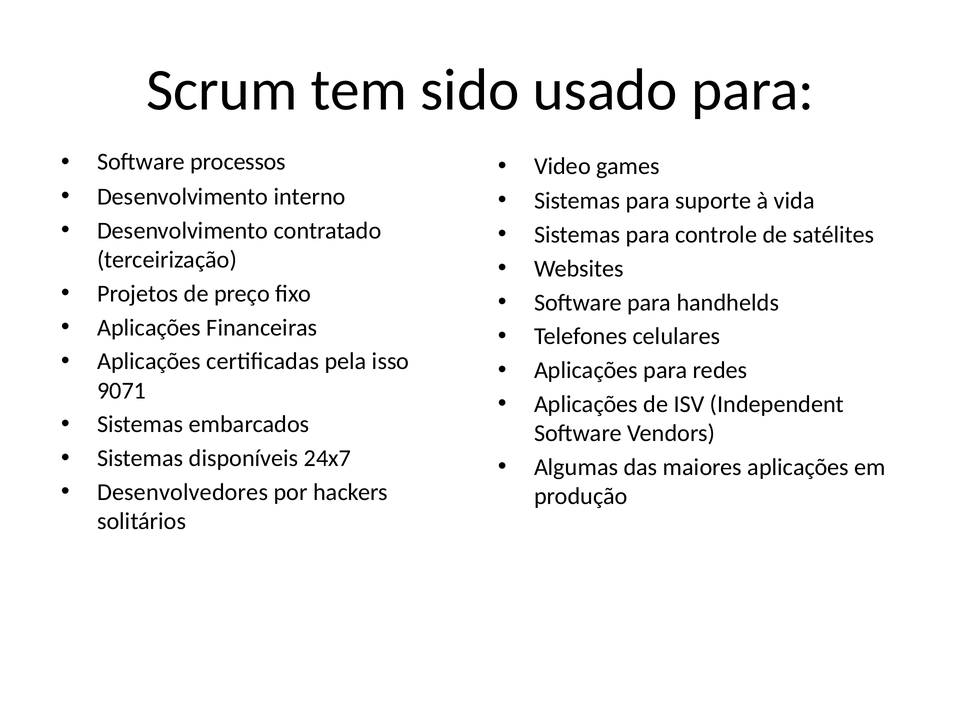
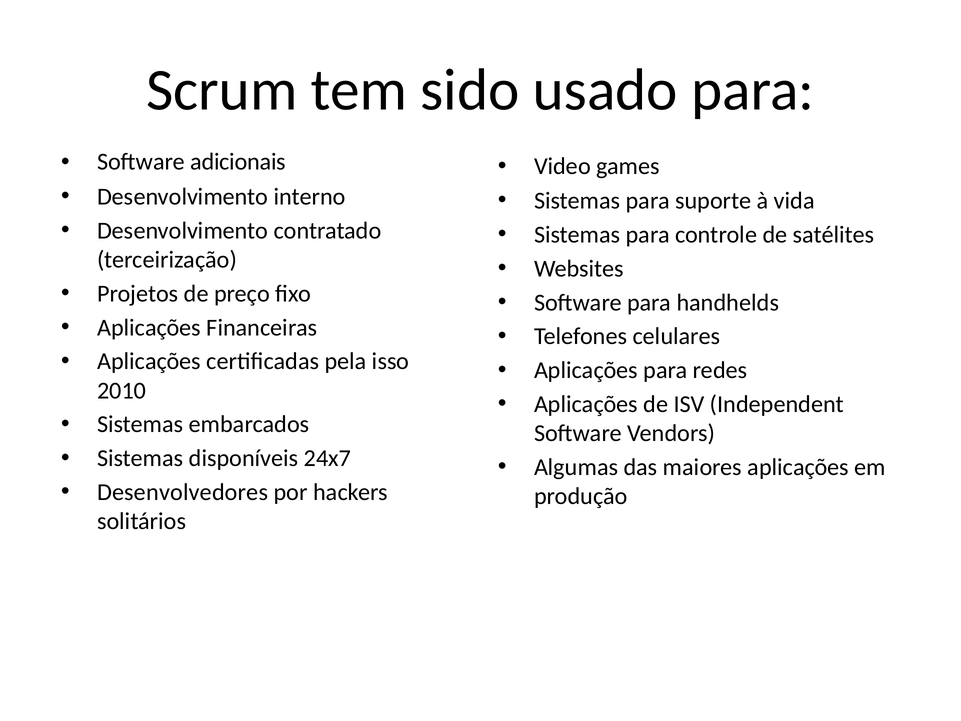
processos: processos -> adicionais
9071: 9071 -> 2010
